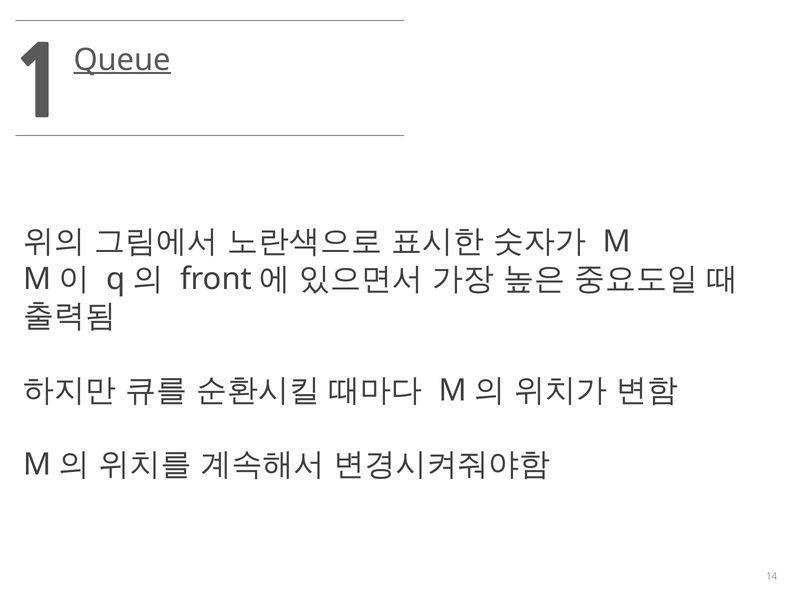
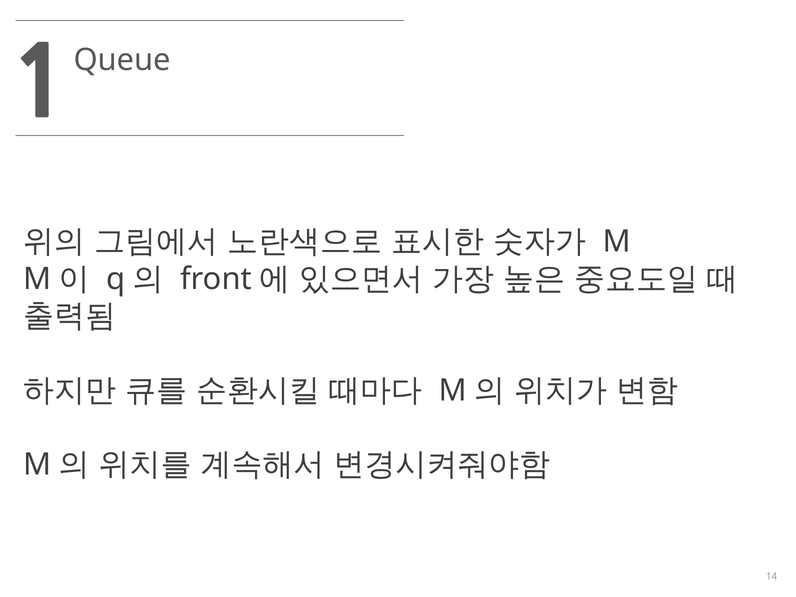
Queue underline: present -> none
